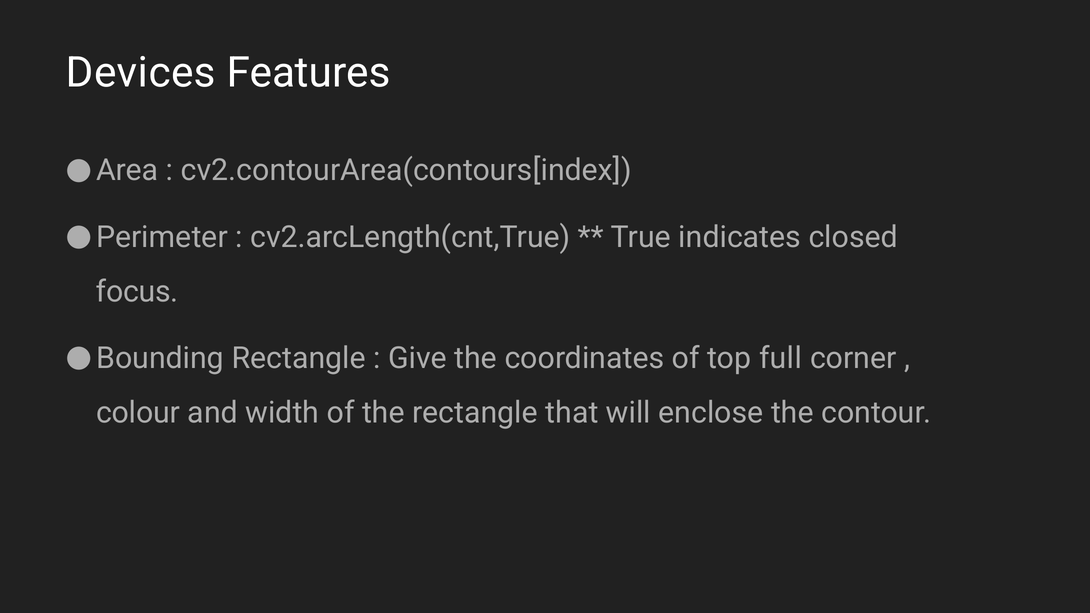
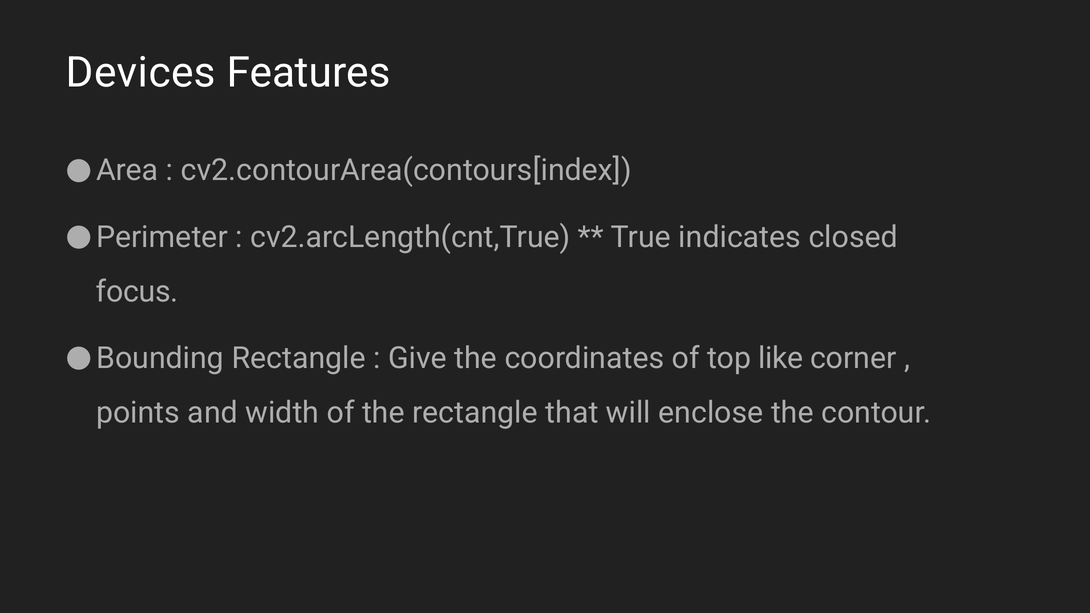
full: full -> like
colour: colour -> points
